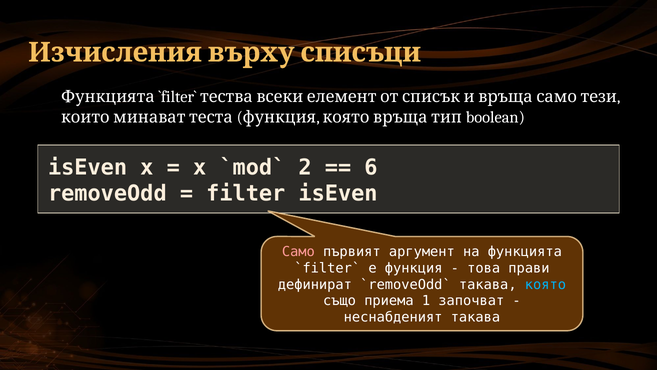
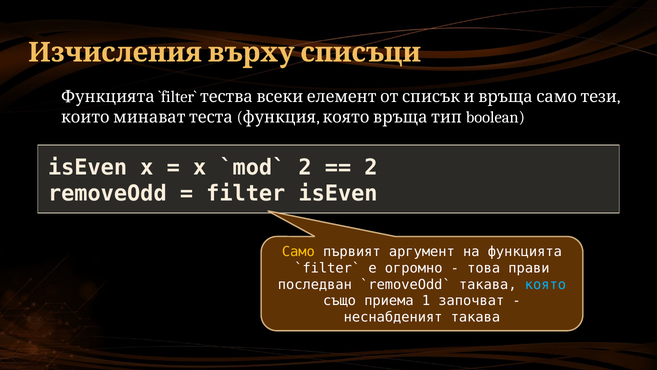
6 at (371, 167): 6 -> 2
Само colour: pink -> yellow
е функция: функция -> огромно
дефинират: дефинират -> последван
